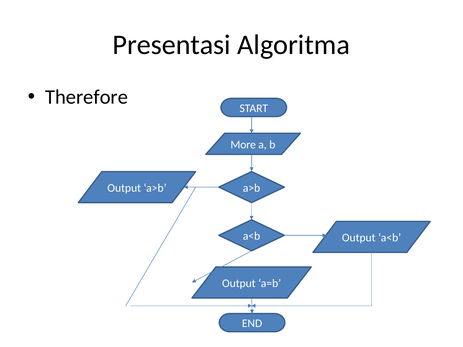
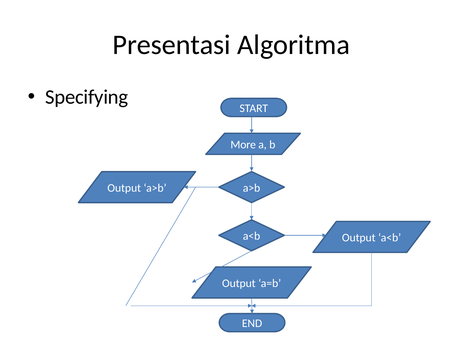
Therefore: Therefore -> Specifying
